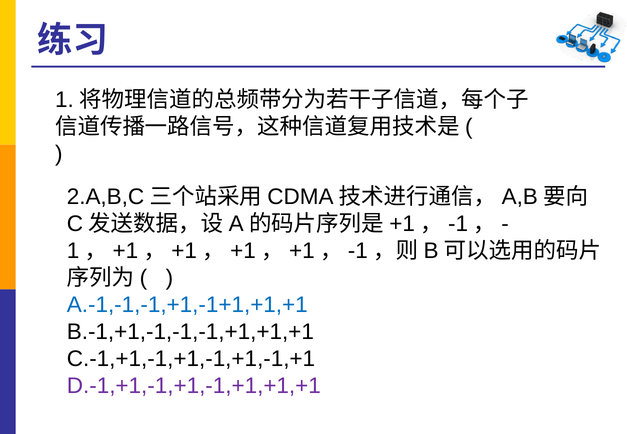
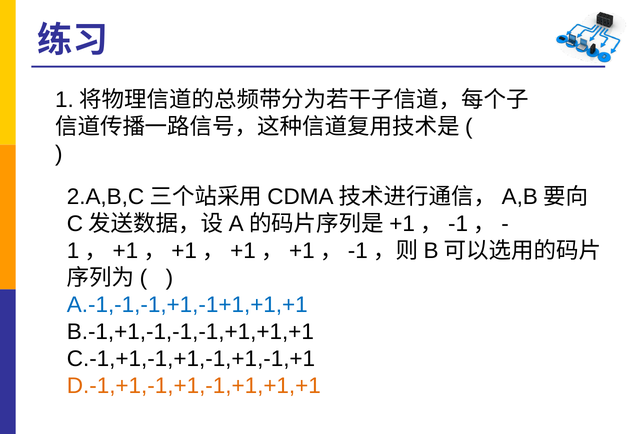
D.-1,+1,-1,+1,-1,+1,+1,+1 colour: purple -> orange
